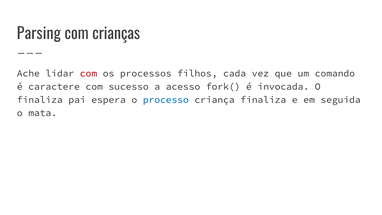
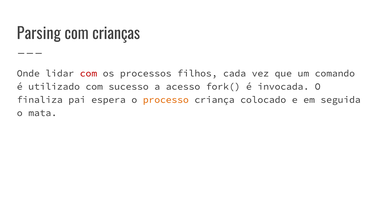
Ache: Ache -> Onde
caractere: caractere -> utilizado
processo colour: blue -> orange
criança finaliza: finaliza -> colocado
